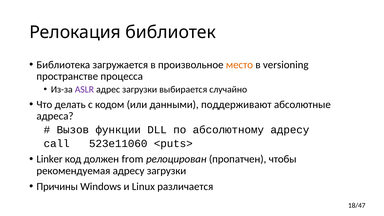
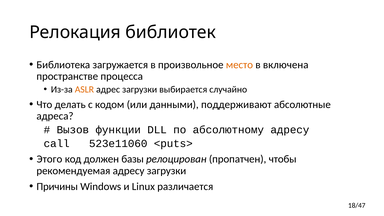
versioning: versioning -> включена
ASLR colour: purple -> orange
Linker: Linker -> Этого
from: from -> базы
